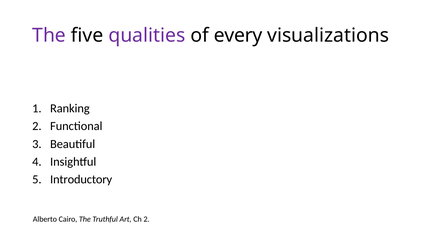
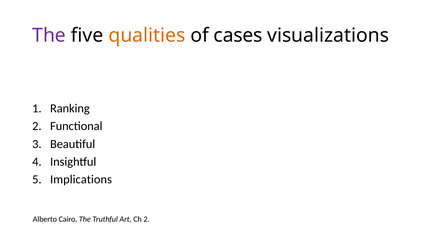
qualities colour: purple -> orange
every: every -> cases
Introductory: Introductory -> Implications
